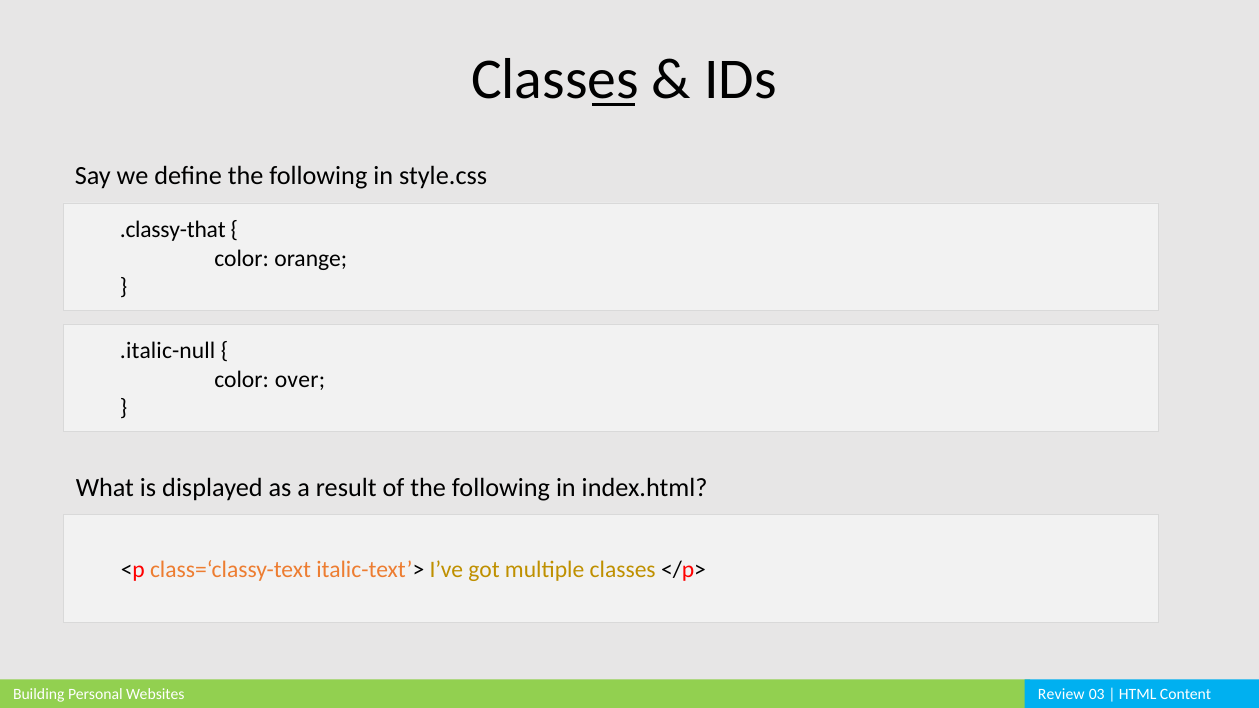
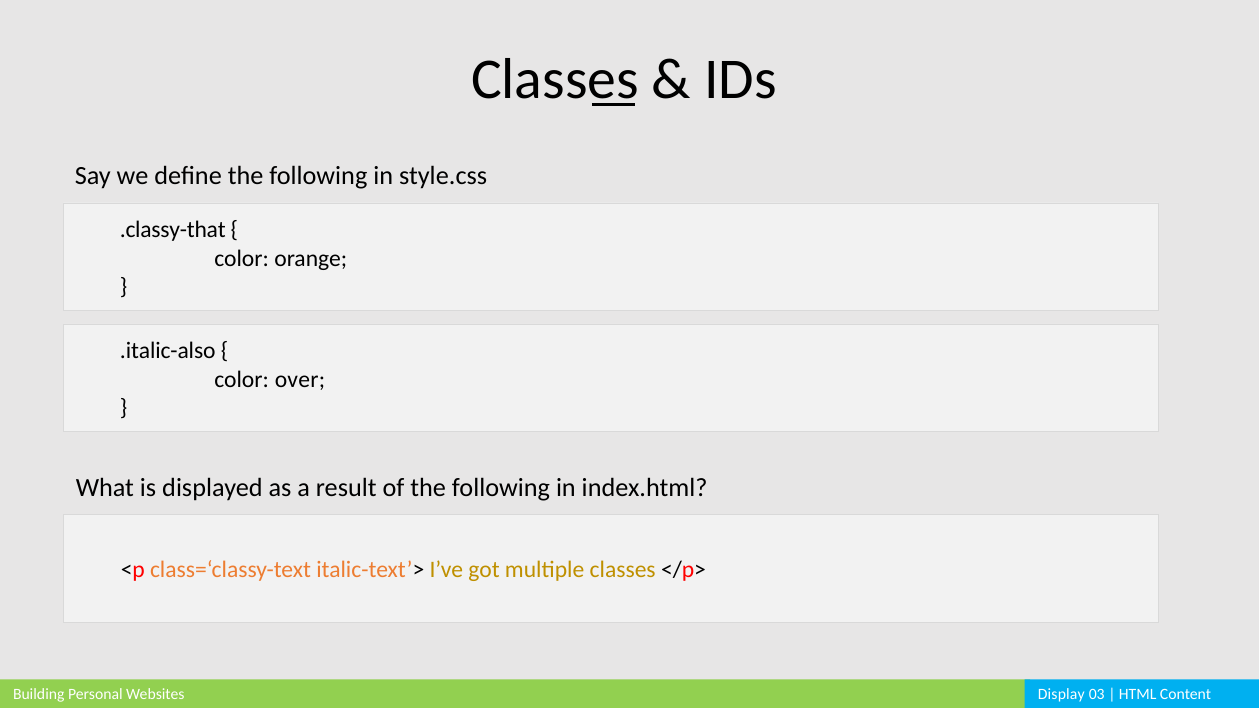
.italic-null: .italic-null -> .italic-also
Review: Review -> Display
